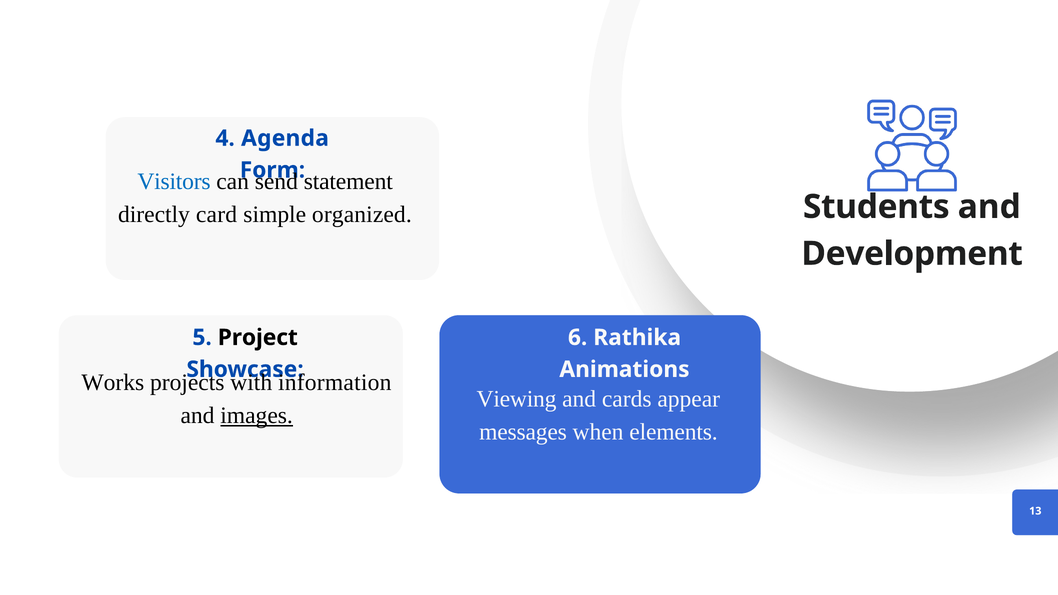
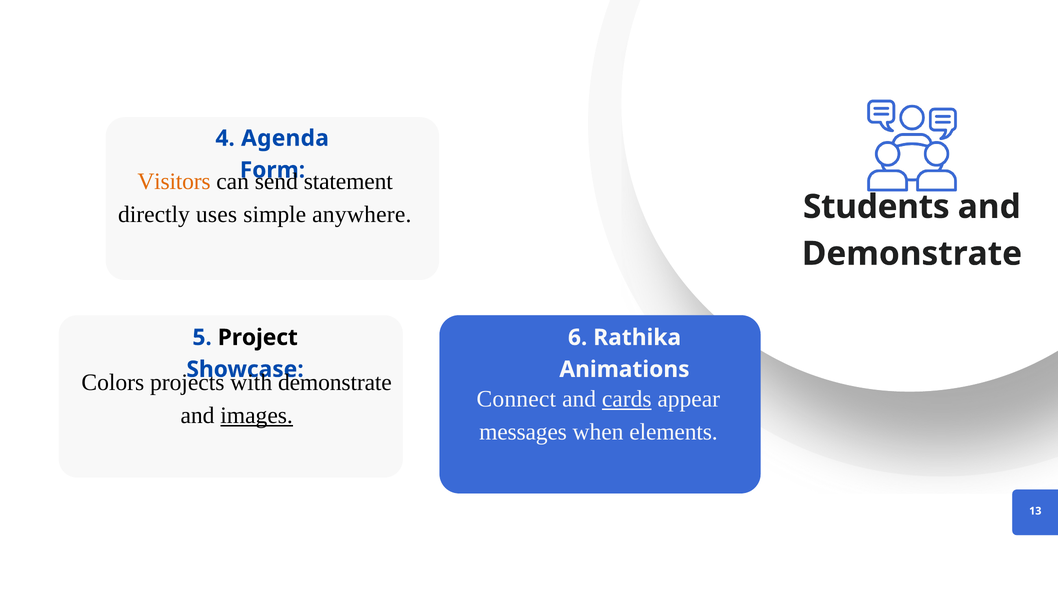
Visitors colour: blue -> orange
card: card -> uses
organized: organized -> anywhere
Development at (912, 254): Development -> Demonstrate
Works: Works -> Colors
information at (335, 383): information -> demonstrate
Viewing: Viewing -> Connect
cards underline: none -> present
